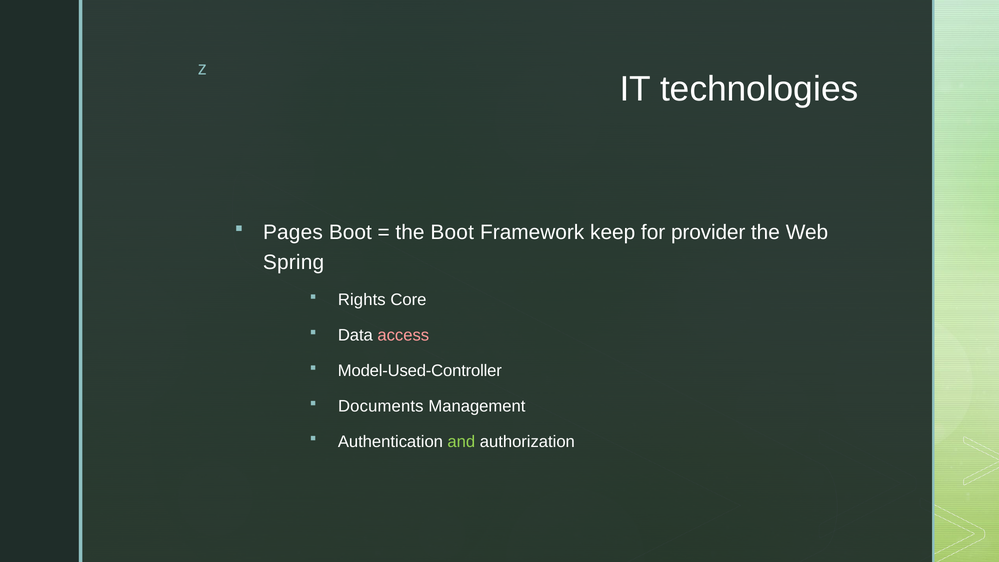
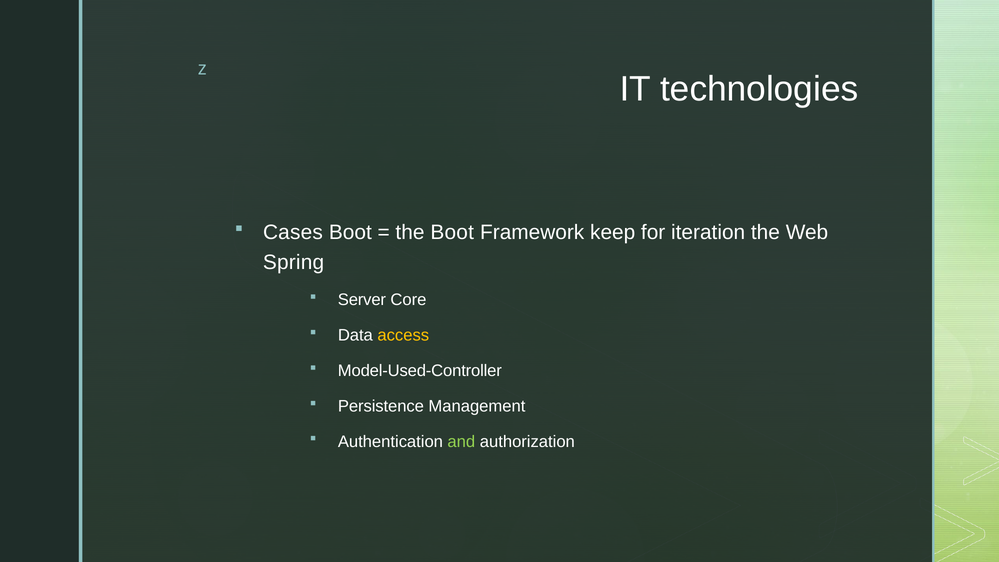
Pages: Pages -> Cases
provider: provider -> iteration
Rights: Rights -> Server
access colour: pink -> yellow
Documents: Documents -> Persistence
